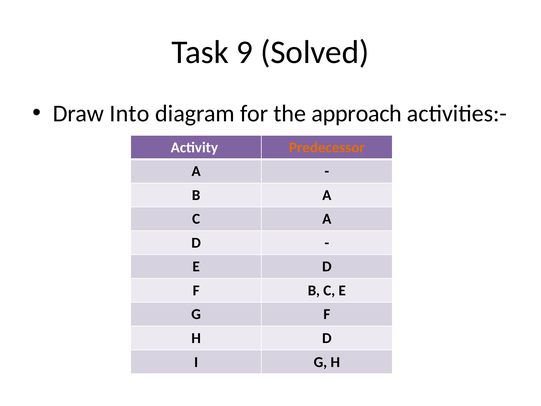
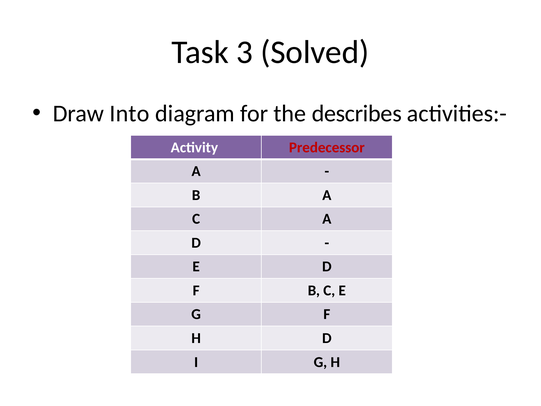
9: 9 -> 3
approach: approach -> describes
Predecessor colour: orange -> red
